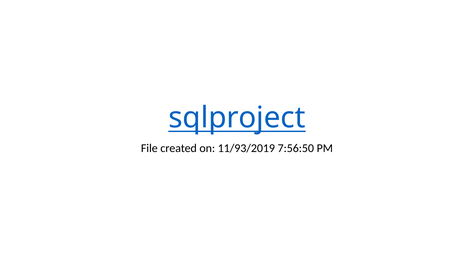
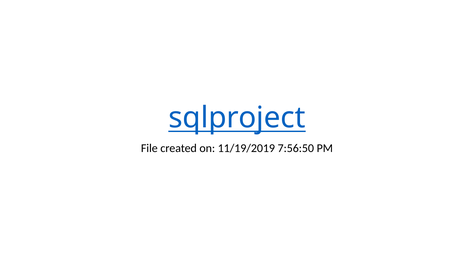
11/93/2019: 11/93/2019 -> 11/19/2019
